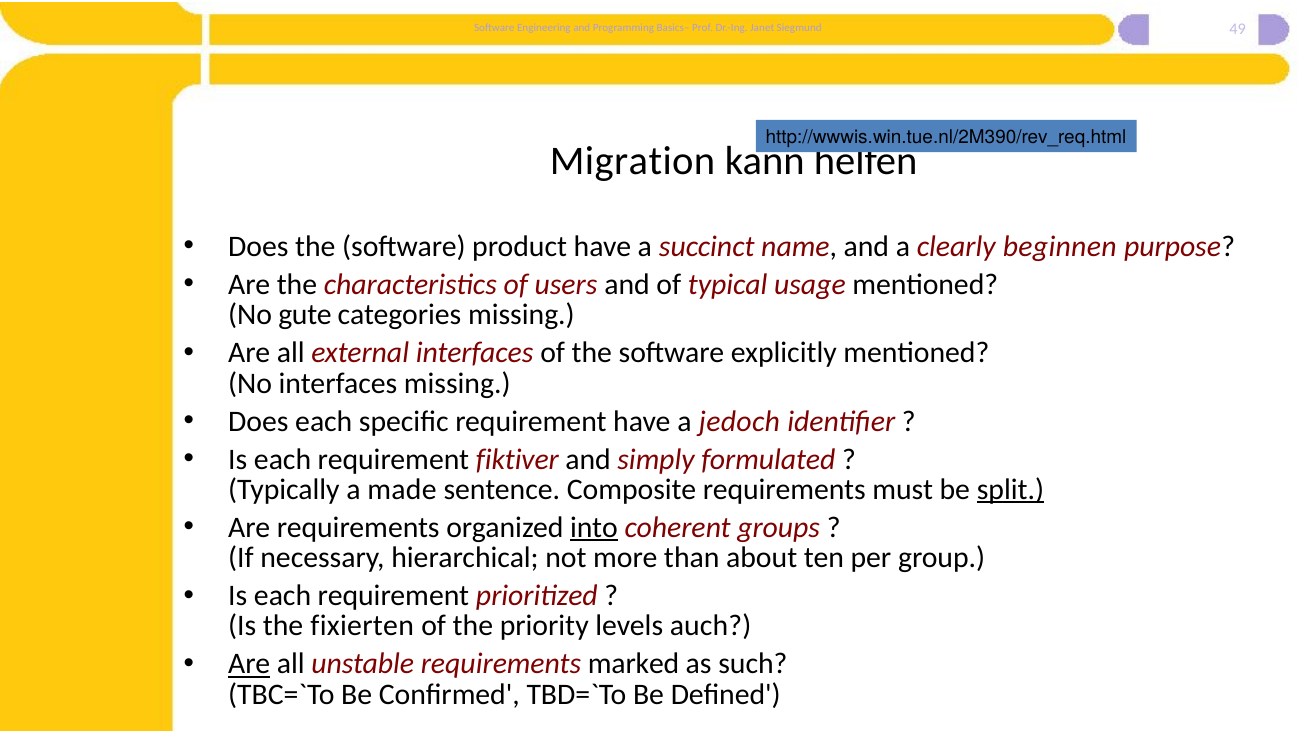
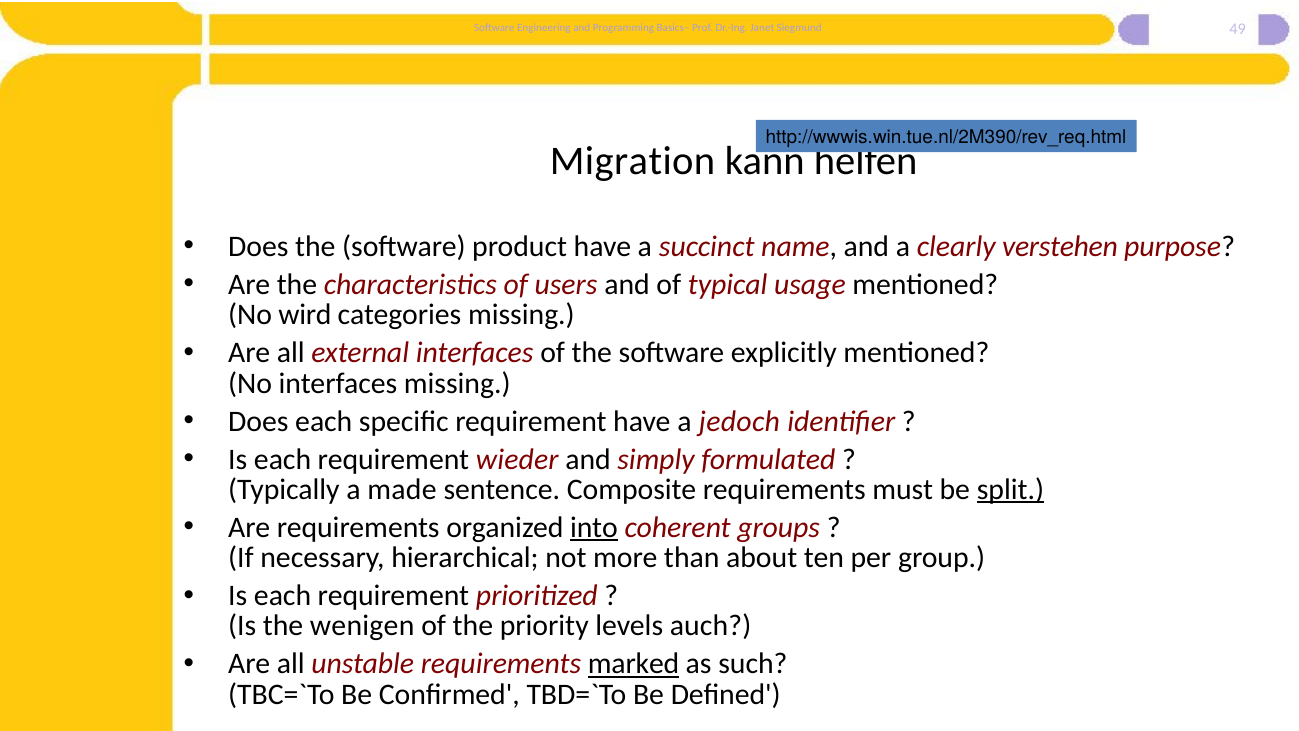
beginnen: beginnen -> verstehen
gute: gute -> wird
fiktiver: fiktiver -> wieder
fixierten: fixierten -> wenigen
Are at (249, 664) underline: present -> none
marked underline: none -> present
